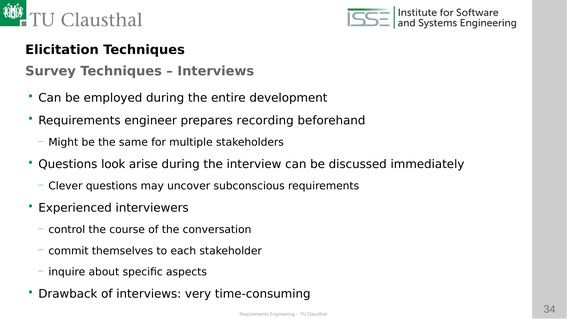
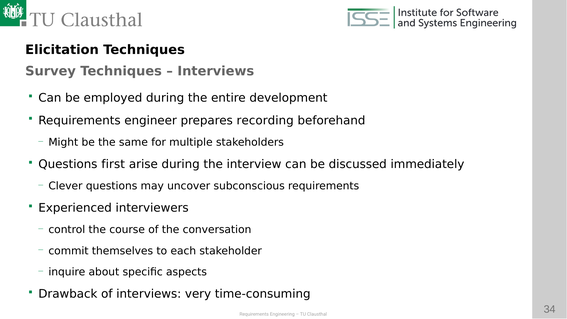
look: look -> first
